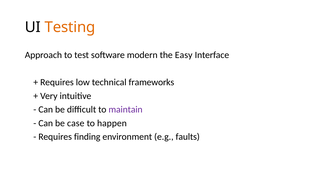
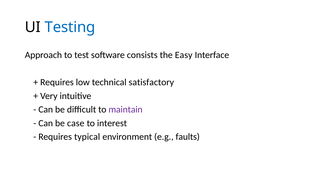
Testing colour: orange -> blue
modern: modern -> consists
frameworks: frameworks -> satisfactory
happen: happen -> interest
finding: finding -> typical
